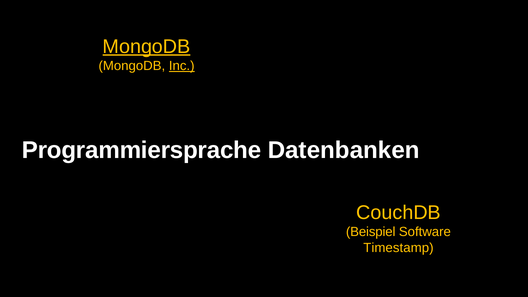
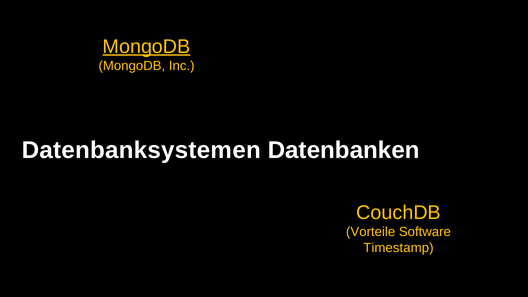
Inc underline: present -> none
Programmiersprache: Programmiersprache -> Datenbanksystemen
Beispiel: Beispiel -> Vorteile
